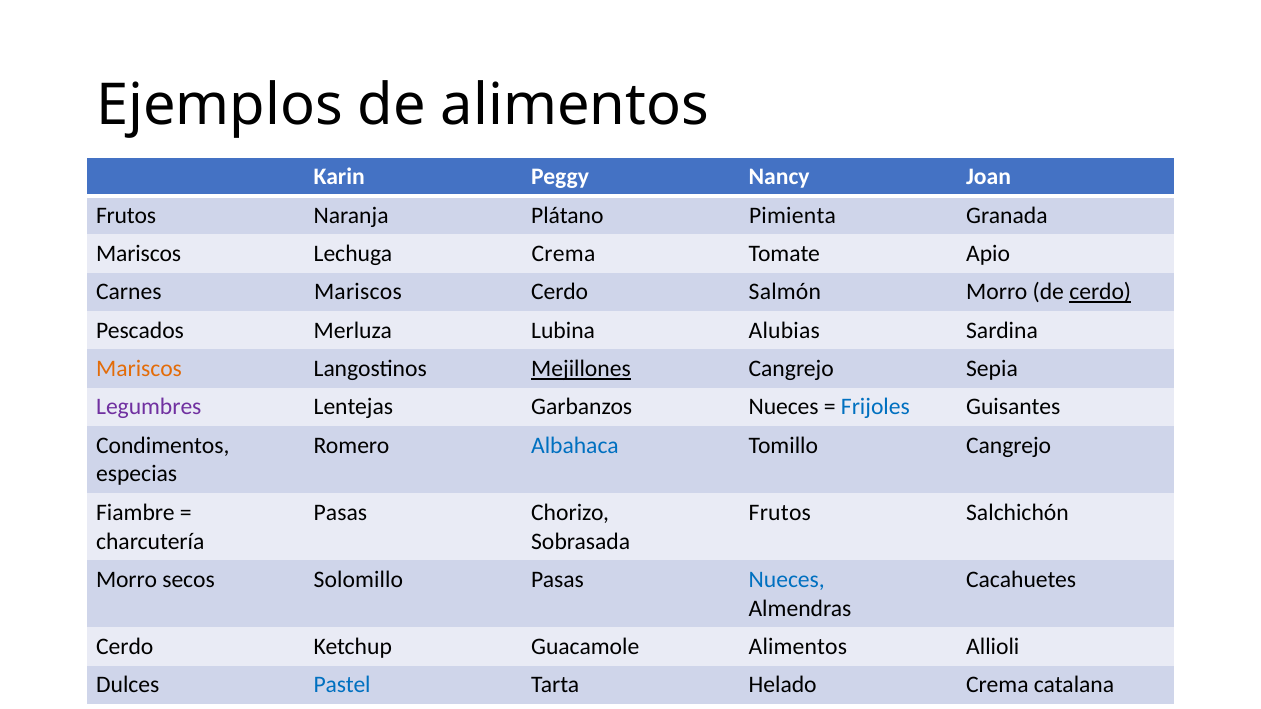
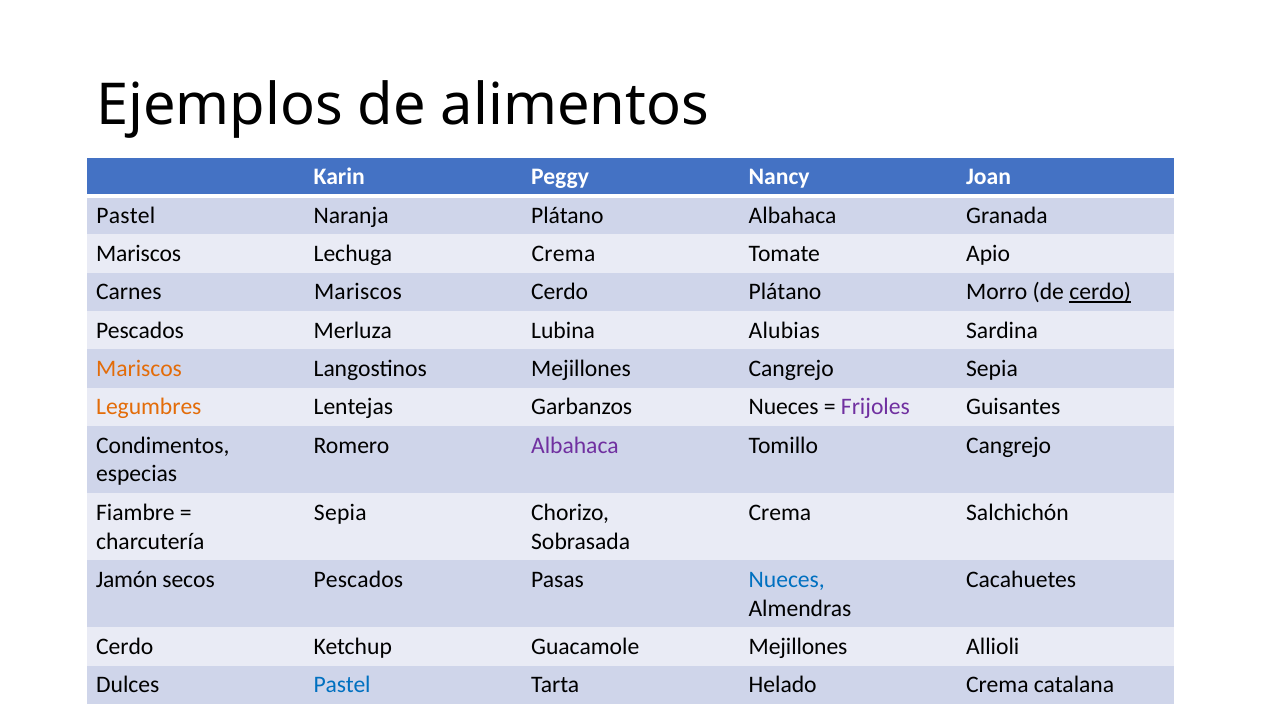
Frutos at (126, 215): Frutos -> Pastel
Plátano Pimienta: Pimienta -> Albahaca
Cerdo Salmón: Salmón -> Plátano
Mejillones at (581, 369) underline: present -> none
Legumbres colour: purple -> orange
Frijoles colour: blue -> purple
Albahaca at (575, 446) colour: blue -> purple
Pasas at (340, 513): Pasas -> Sepia
Frutos at (780, 513): Frutos -> Crema
Morro at (127, 580): Morro -> Jamón
secos Solomillo: Solomillo -> Pescados
Guacamole Alimentos: Alimentos -> Mejillones
